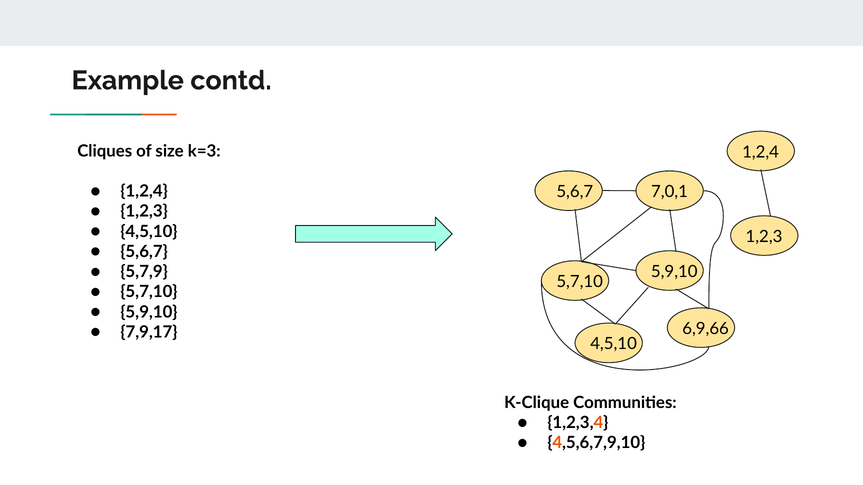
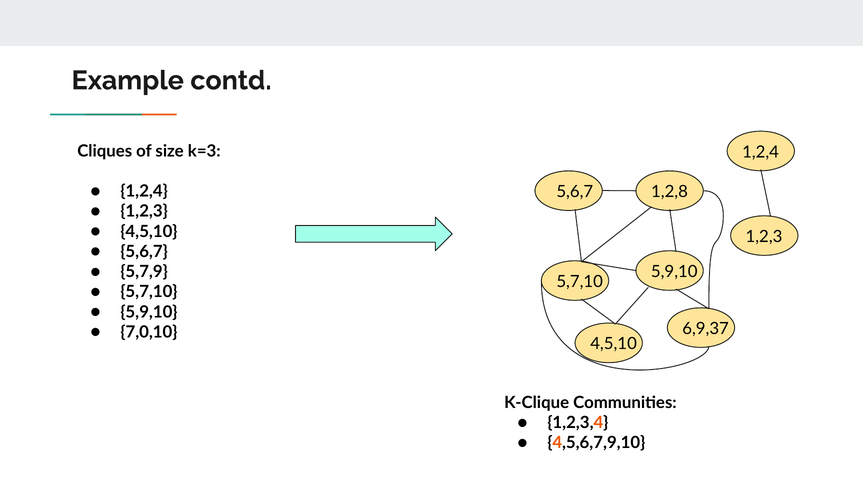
7,0,1: 7,0,1 -> 1,2,8
6,9,66: 6,9,66 -> 6,9,37
7,9,17: 7,9,17 -> 7,0,10
